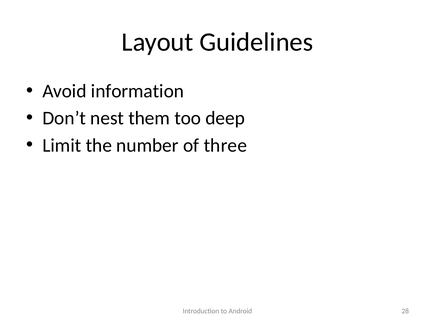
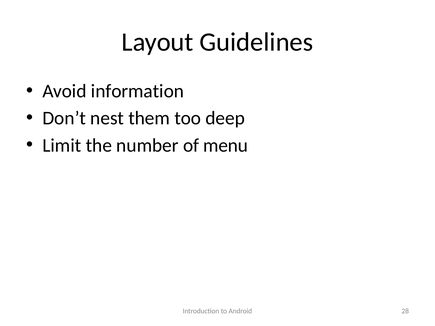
three: three -> menu
